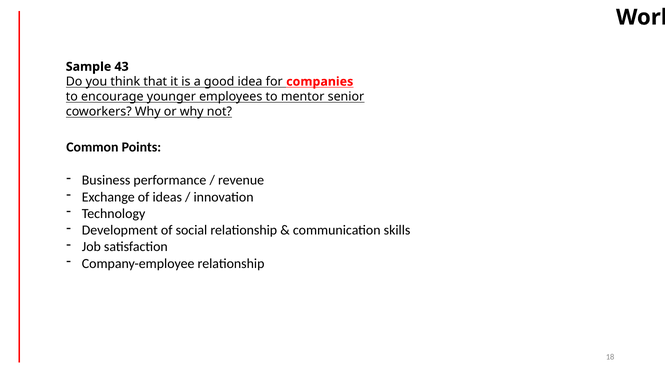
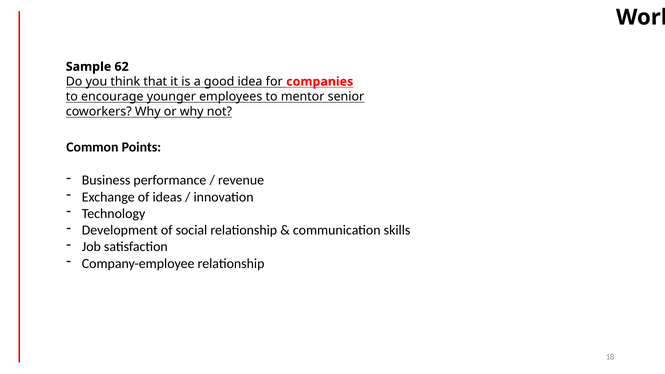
43: 43 -> 62
